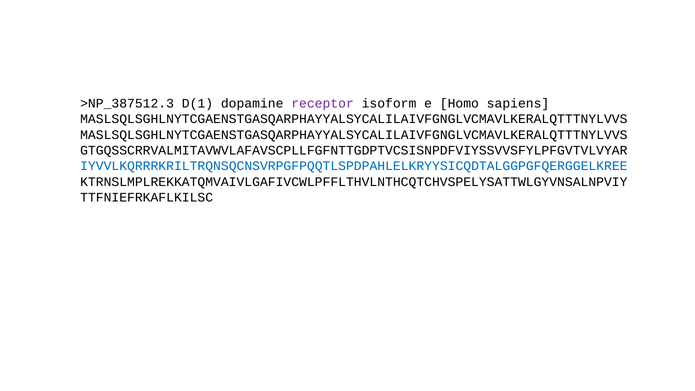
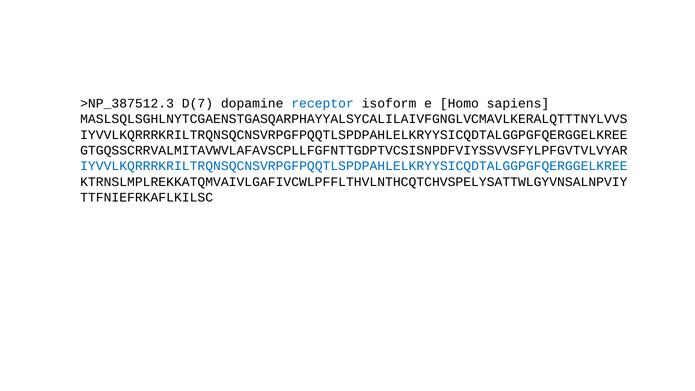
D(1: D(1 -> D(7
receptor colour: purple -> blue
MASLSQLSGHLNYTCGAENSTGASQARPHAYYALSYCALILAIVFGNGLVCMAVLKERALQTTTNYLVVS at (354, 135): MASLSQLSGHLNYTCGAENSTGASQARPHAYYALSYCALILAIVFGNGLVCMAVLKERALQTTTNYLVVS -> IYVVLKQRRRKRILTRQNSQCNSVRPGFPQQTLSPDPAHLELKRYYSICQDTALGGPGFQERGGELKREE
